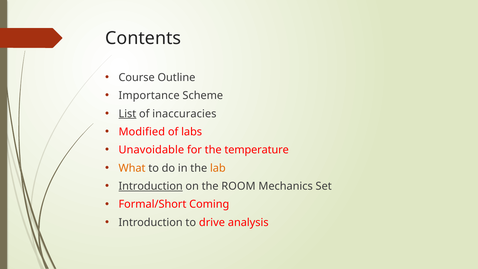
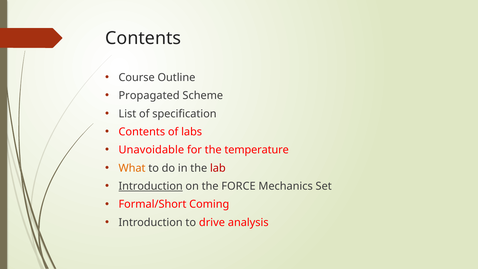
Importance: Importance -> Propagated
List underline: present -> none
inaccuracies: inaccuracies -> specification
Modified at (142, 132): Modified -> Contents
lab colour: orange -> red
ROOM: ROOM -> FORCE
